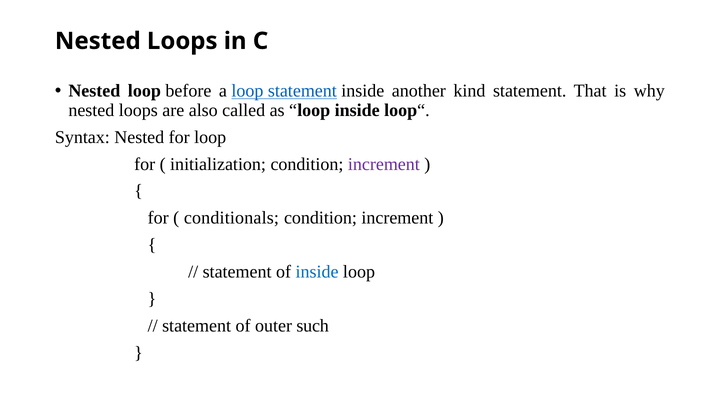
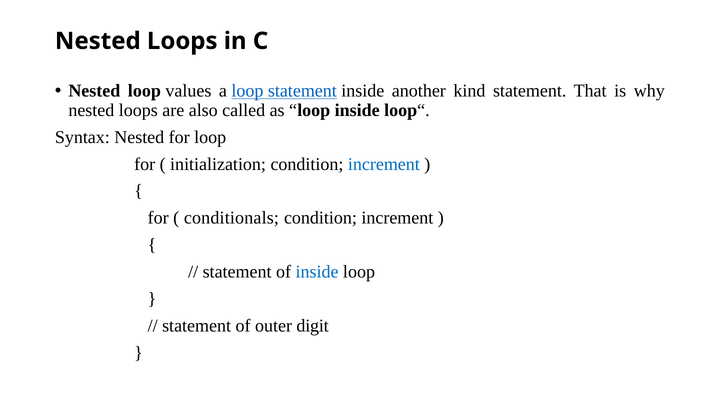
before: before -> values
increment at (384, 164) colour: purple -> blue
such: such -> digit
